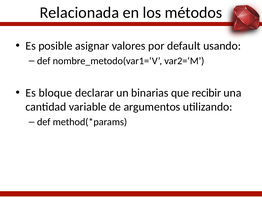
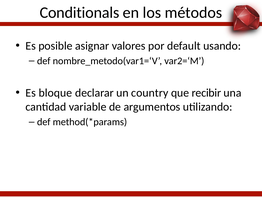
Relacionada: Relacionada -> Conditionals
binarias: binarias -> country
